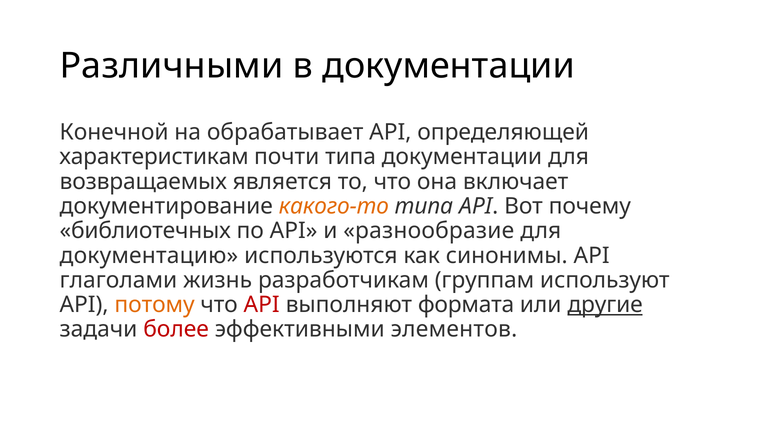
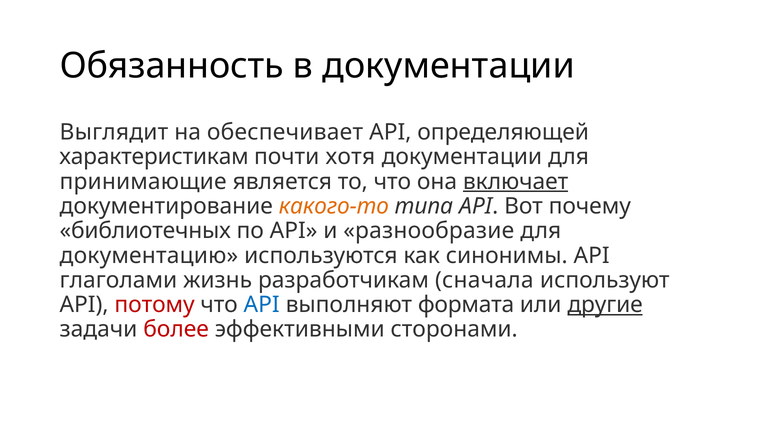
Различными: Различными -> Обязанность
Конечной: Конечной -> Выглядит
обрабатывает: обрабатывает -> обеспечивает
почти типа: типа -> хотя
возвращаемых: возвращаемых -> принимающие
включает underline: none -> present
группам: группам -> сначала
потому colour: orange -> red
API at (262, 305) colour: red -> blue
элементов: элементов -> сторонами
